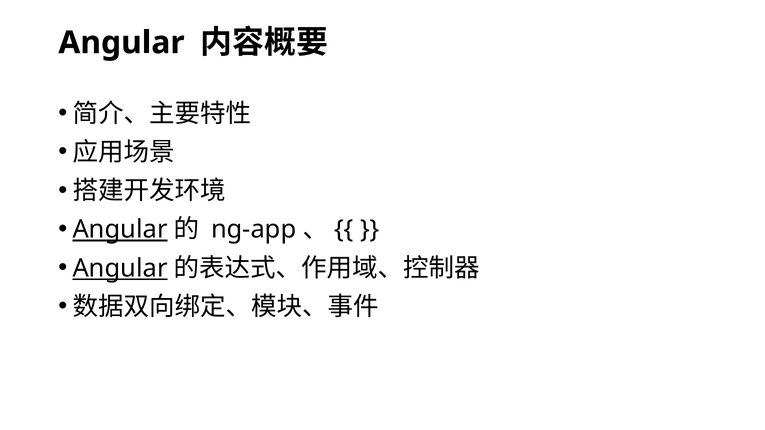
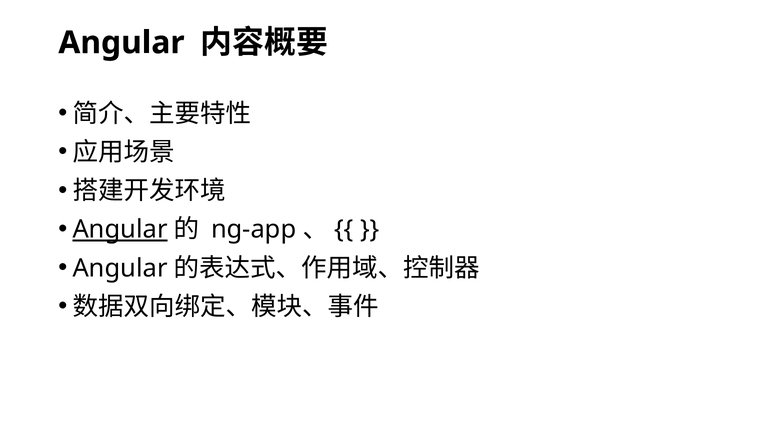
Angular at (120, 268) underline: present -> none
